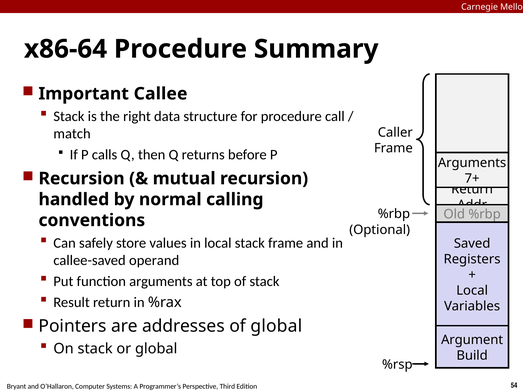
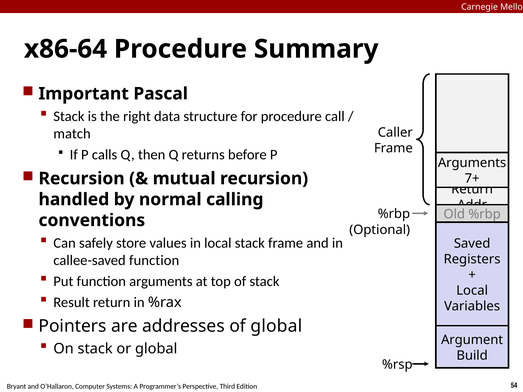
Callee: Callee -> Pascal
callee-saved operand: operand -> function
